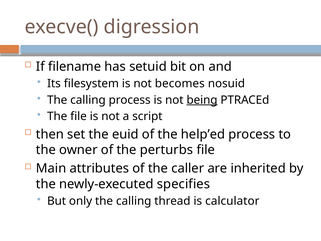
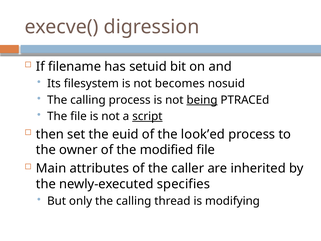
script underline: none -> present
help’ed: help’ed -> look’ed
perturbs: perturbs -> modified
calculator: calculator -> modifying
